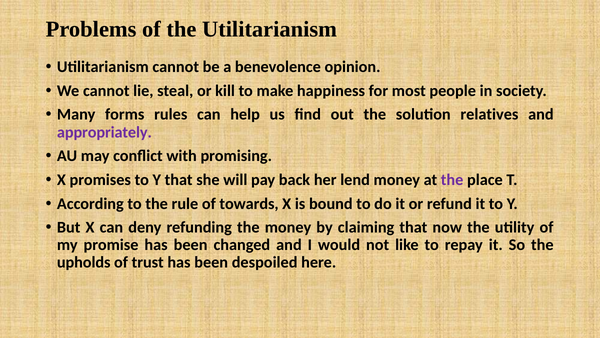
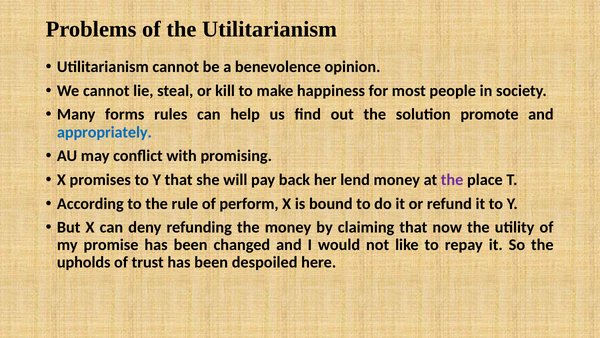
relatives: relatives -> promote
appropriately colour: purple -> blue
towards: towards -> perform
